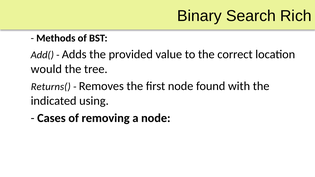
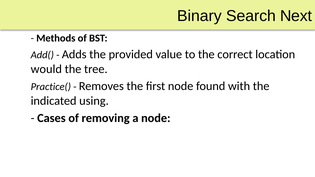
Rich: Rich -> Next
Returns(: Returns( -> Practice(
